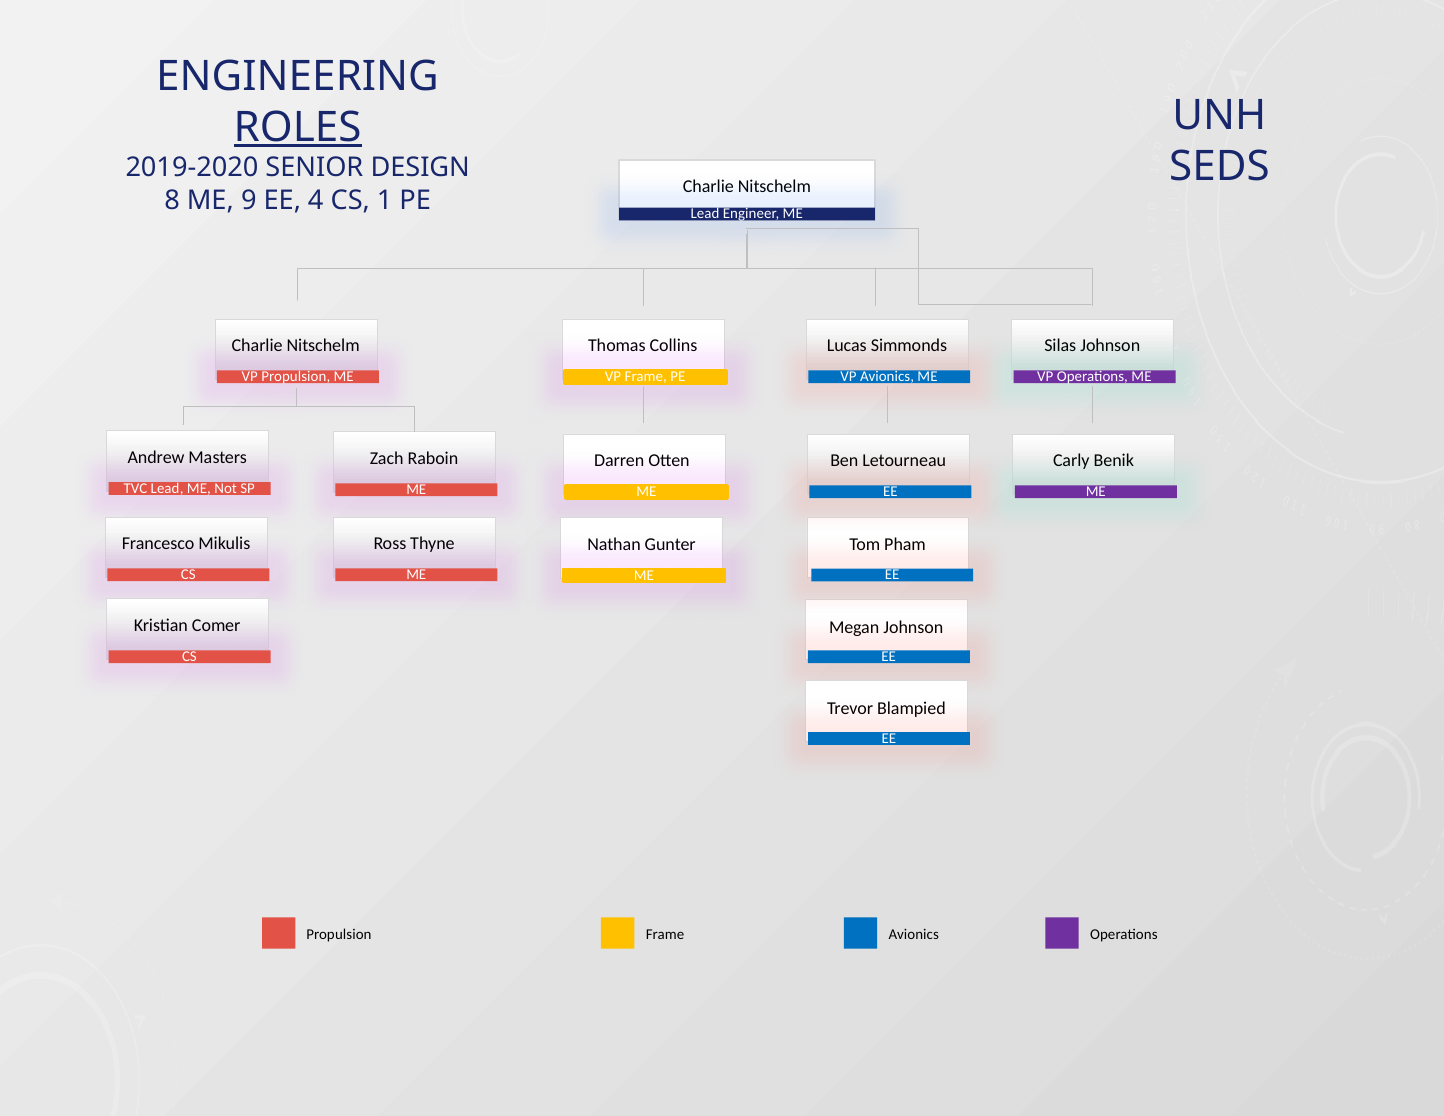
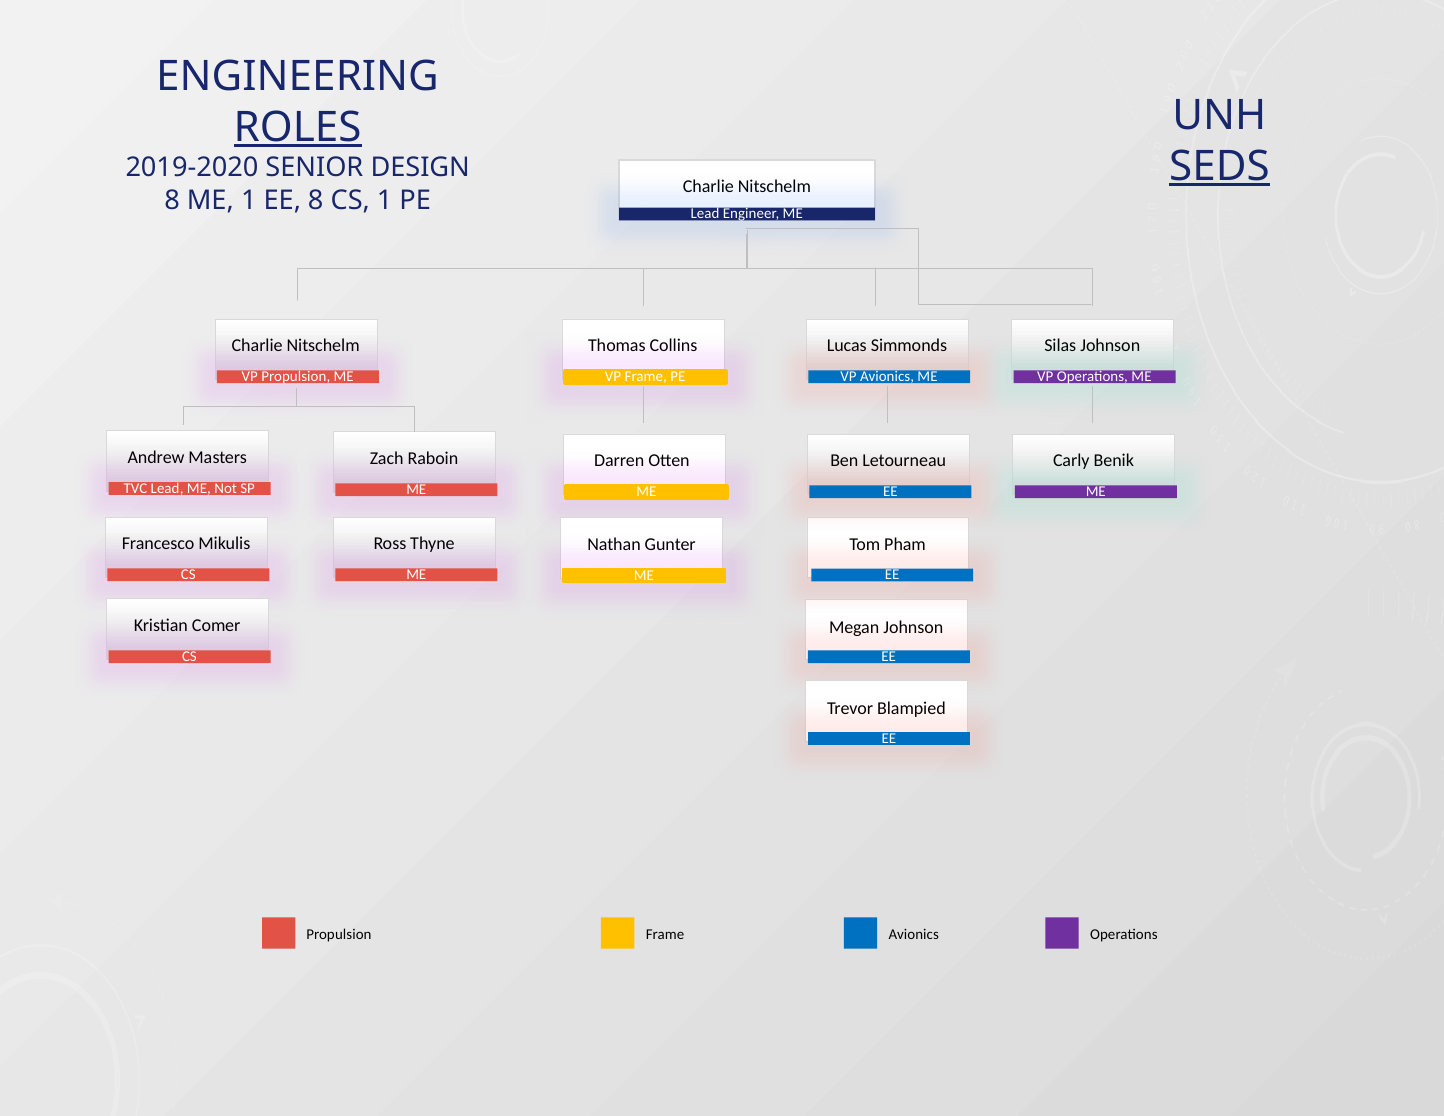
SEDS underline: none -> present
ME 9: 9 -> 1
EE 4: 4 -> 8
